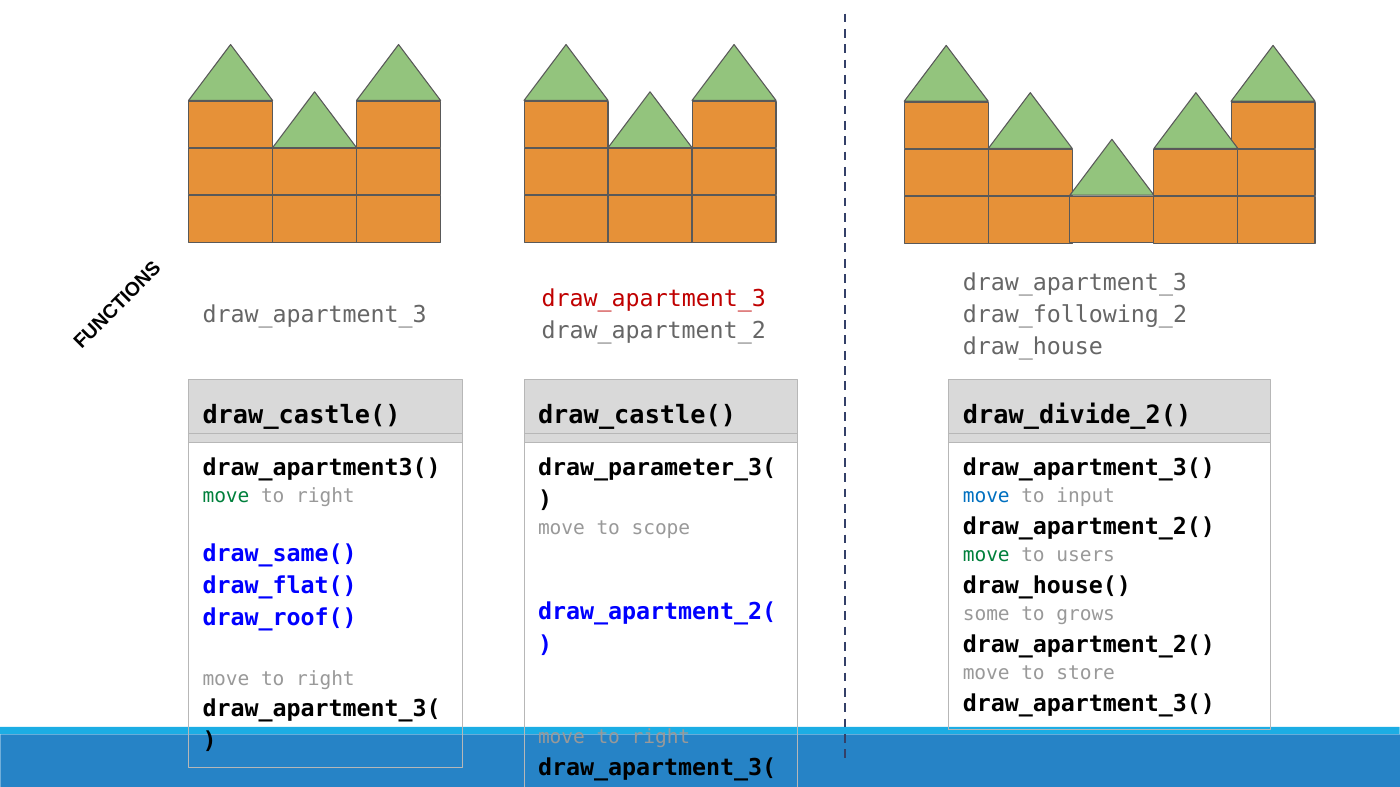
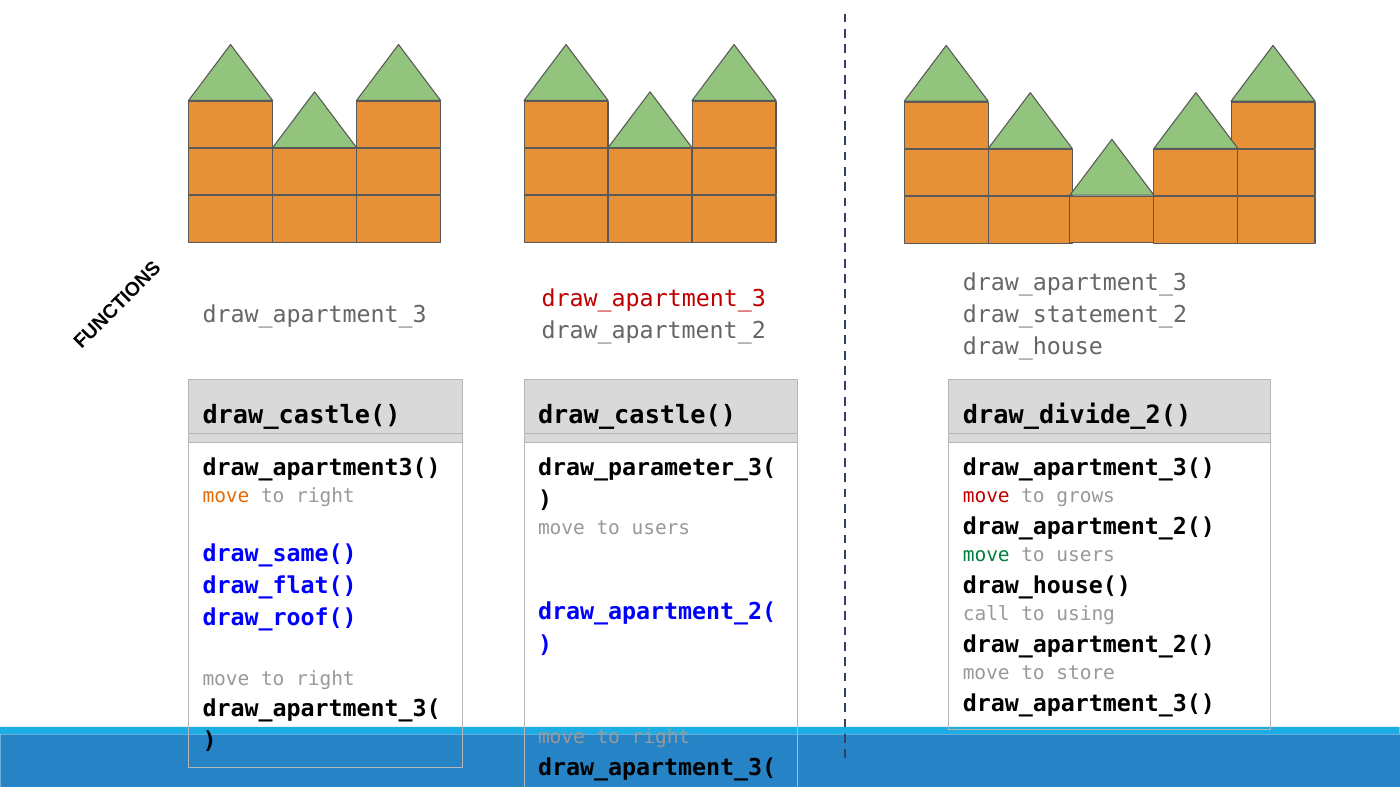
draw_following_2: draw_following_2 -> draw_statement_2
move at (986, 497) colour: blue -> red
input: input -> grows
move at (226, 497) colour: green -> orange
scope at (661, 529): scope -> users
some: some -> call
grows: grows -> using
